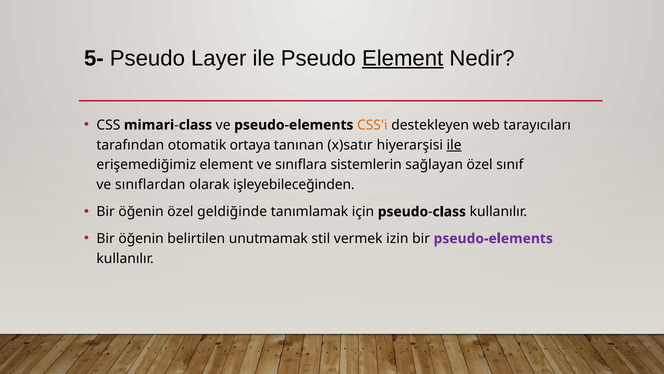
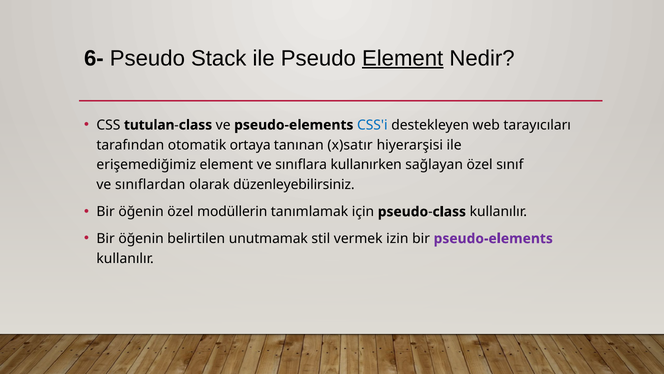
5-: 5- -> 6-
Layer: Layer -> Stack
mimari: mimari -> tutulan
CSS'i colour: orange -> blue
ile at (454, 145) underline: present -> none
sistemlerin: sistemlerin -> kullanırken
işleyebileceğinden: işleyebileceğinden -> düzenleyebilirsiniz
geldiğinde: geldiğinde -> modüllerin
